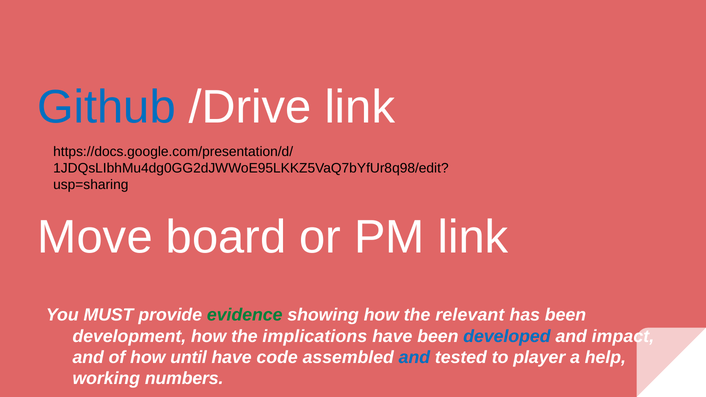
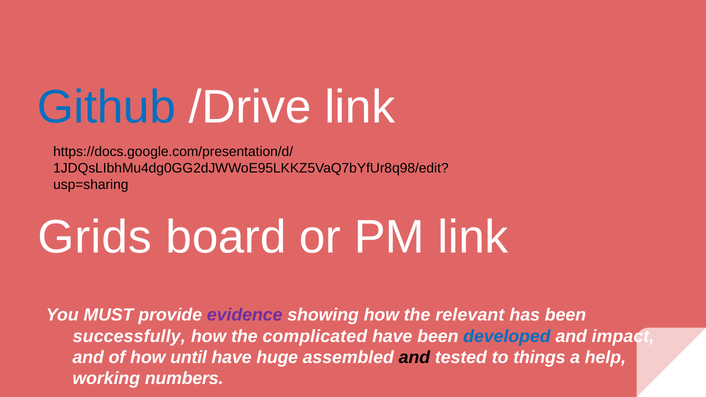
Move: Move -> Grids
evidence colour: green -> purple
development: development -> successfully
implications: implications -> complicated
code: code -> huge
and at (414, 357) colour: blue -> black
player: player -> things
